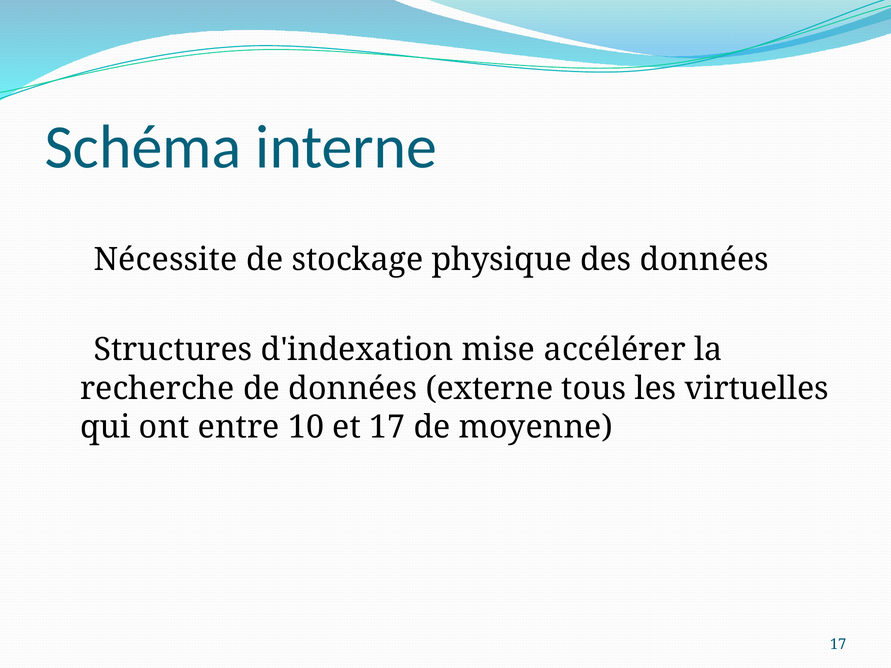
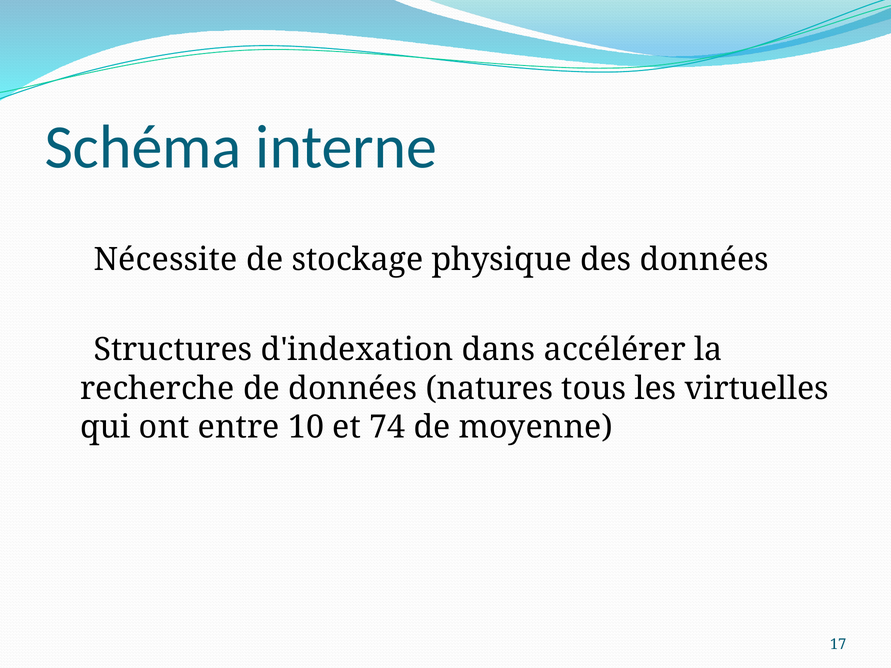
mise: mise -> dans
externe: externe -> natures
et 17: 17 -> 74
